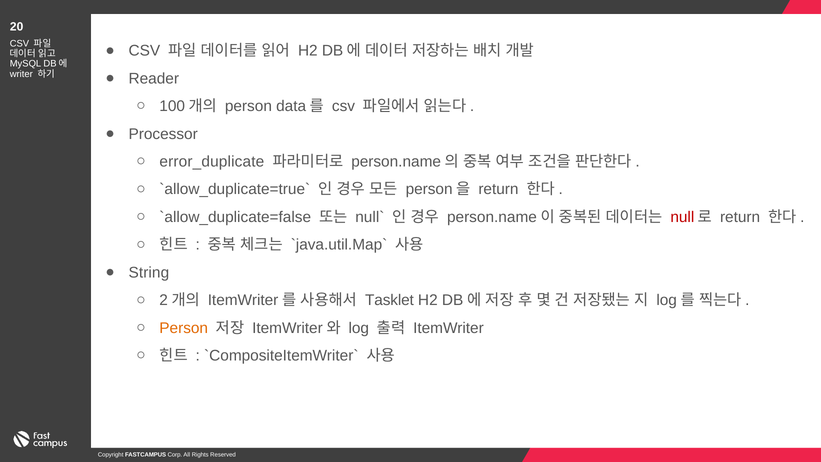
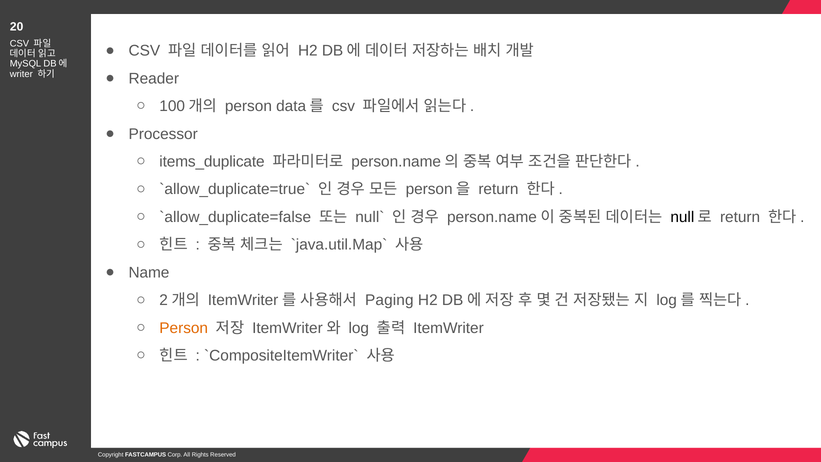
error_duplicate: error_duplicate -> items_duplicate
null colour: red -> black
String: String -> Name
Tasklet: Tasklet -> Paging
